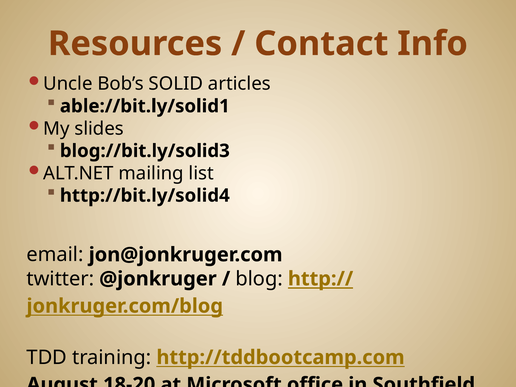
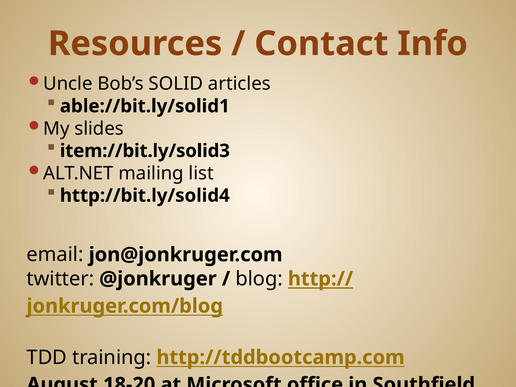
blog://bit.ly/solid3: blog://bit.ly/solid3 -> item://bit.ly/solid3
